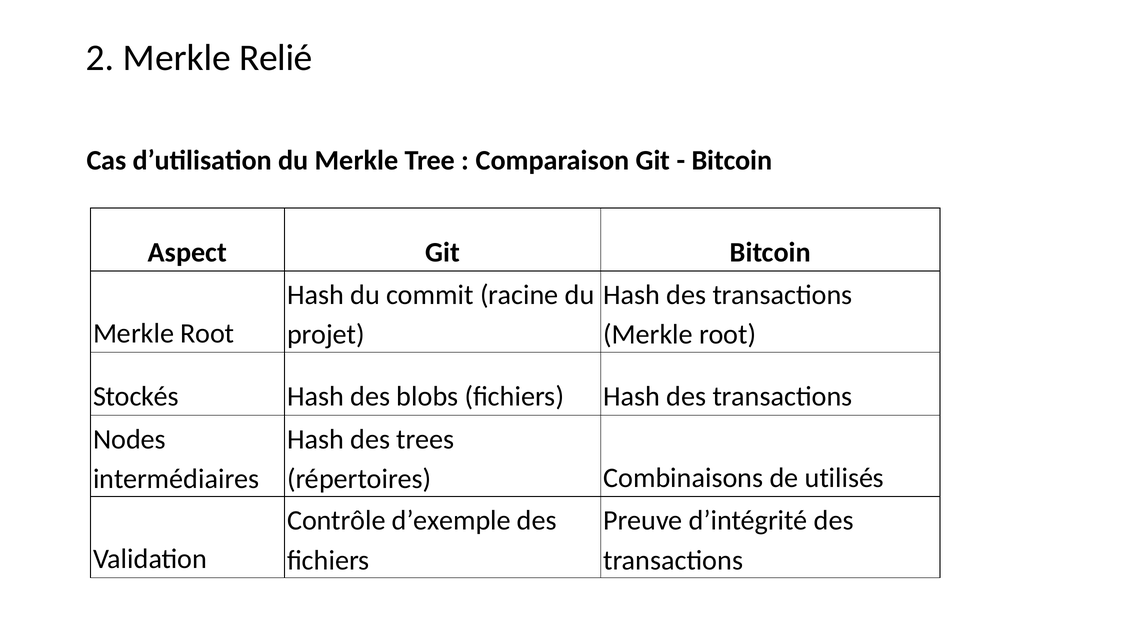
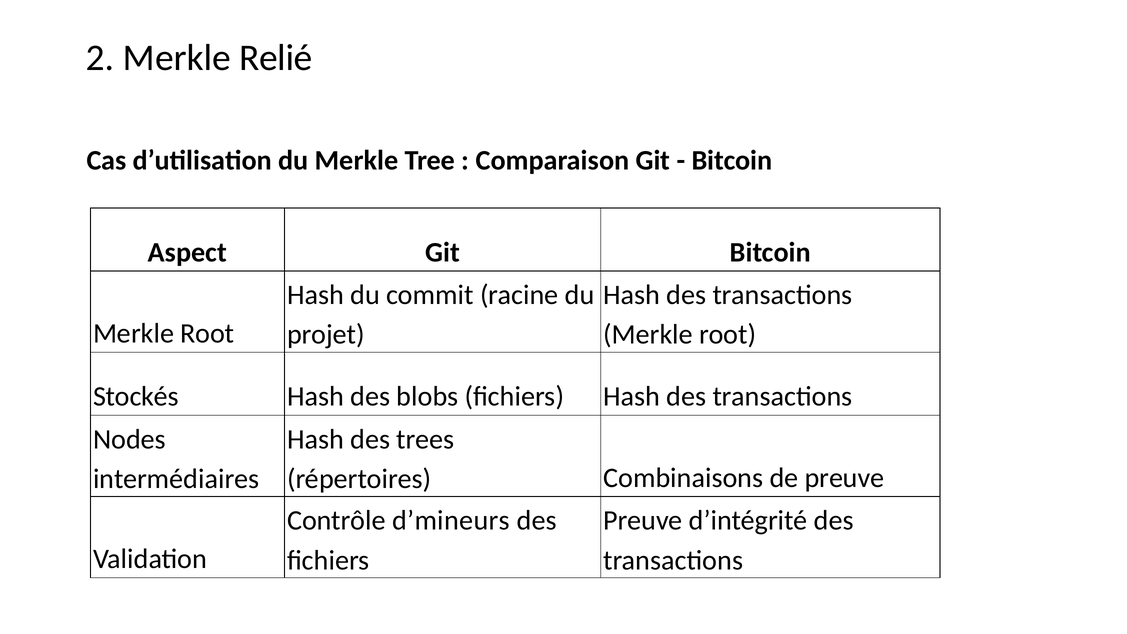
de utilisés: utilisés -> preuve
d’exemple: d’exemple -> d’mineurs
